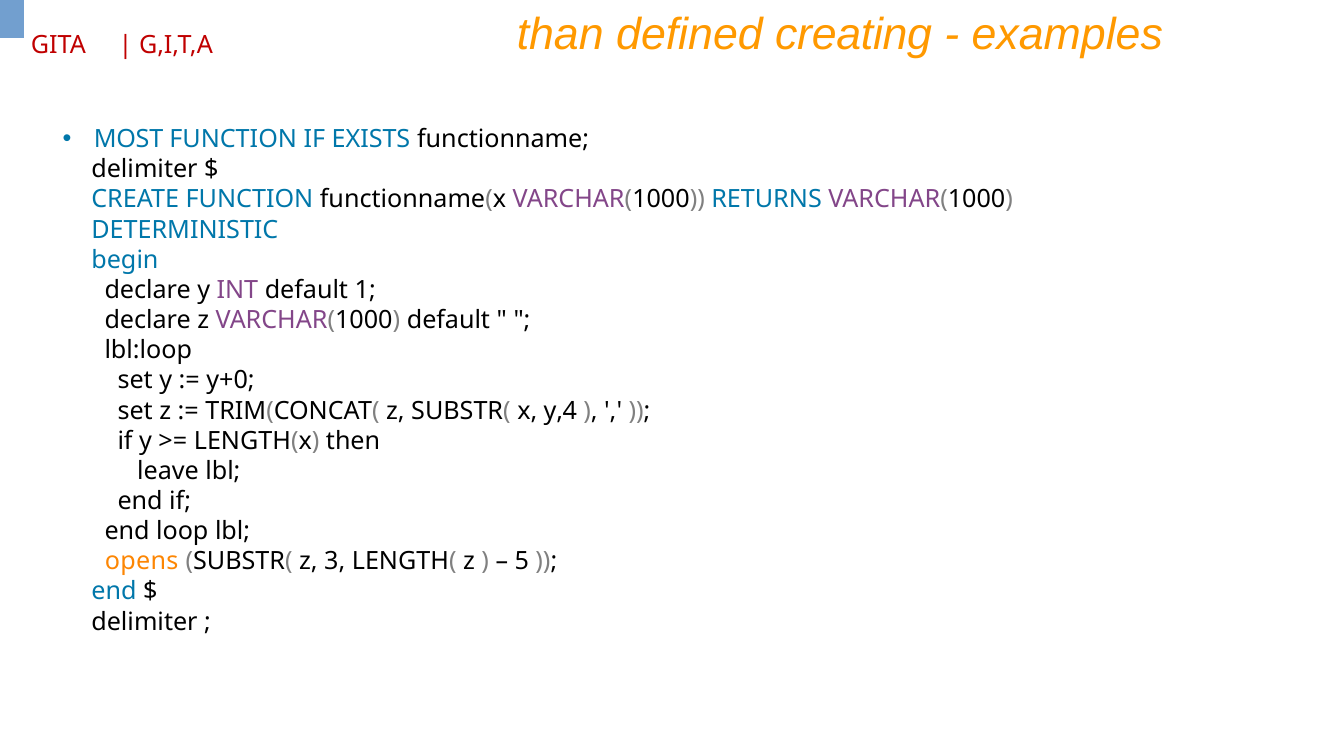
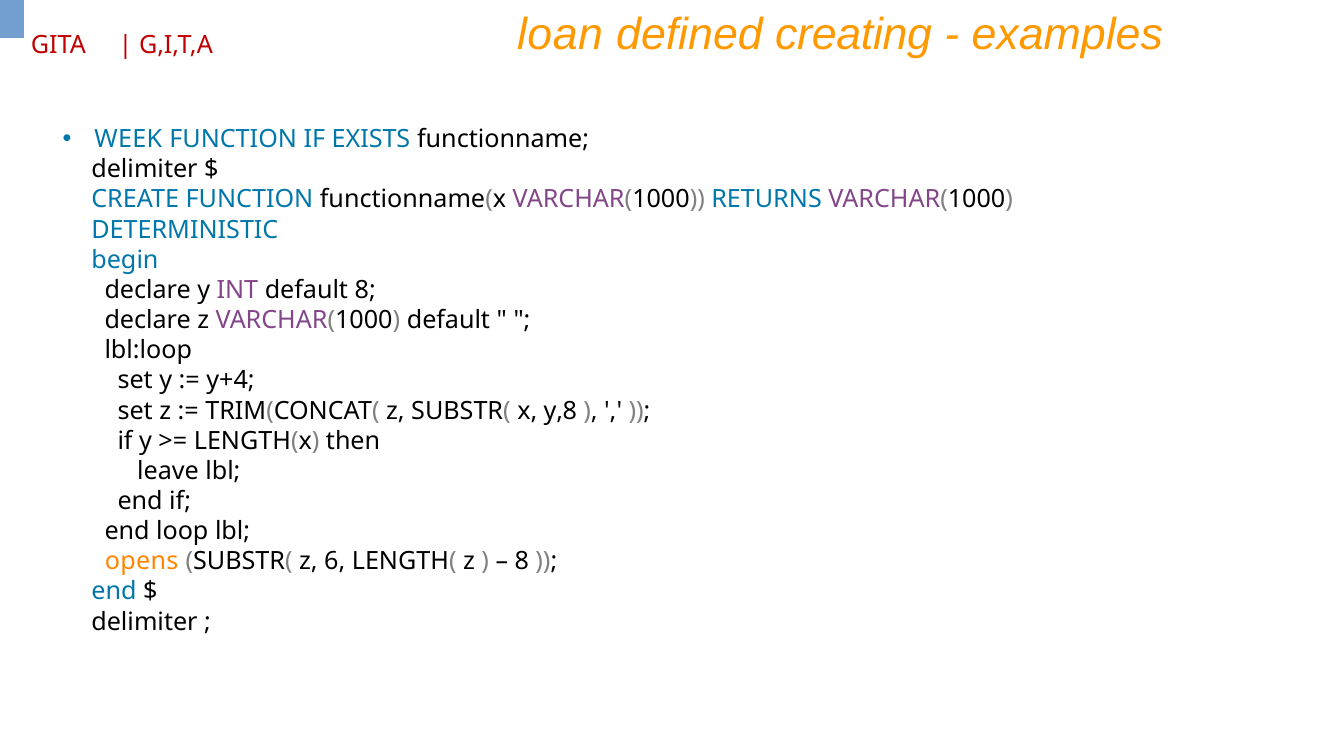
than: than -> loan
MOST: MOST -> WEEK
default 1: 1 -> 8
y+0: y+0 -> y+4
y,4: y,4 -> y,8
3: 3 -> 6
5 at (522, 562): 5 -> 8
